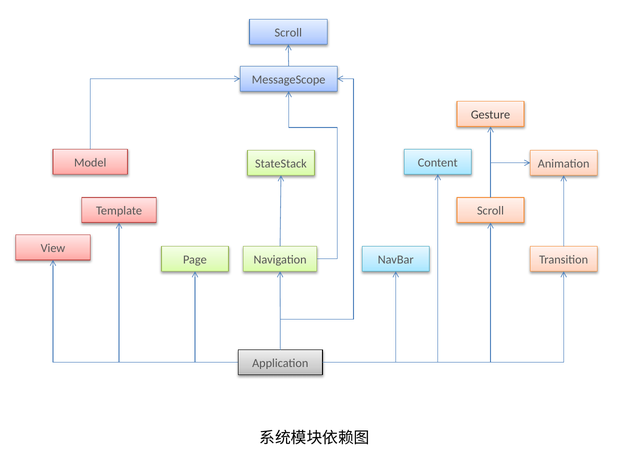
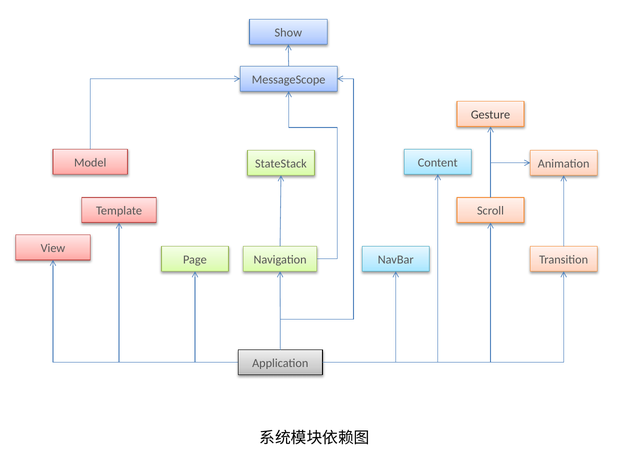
Scroll at (288, 33): Scroll -> Show
